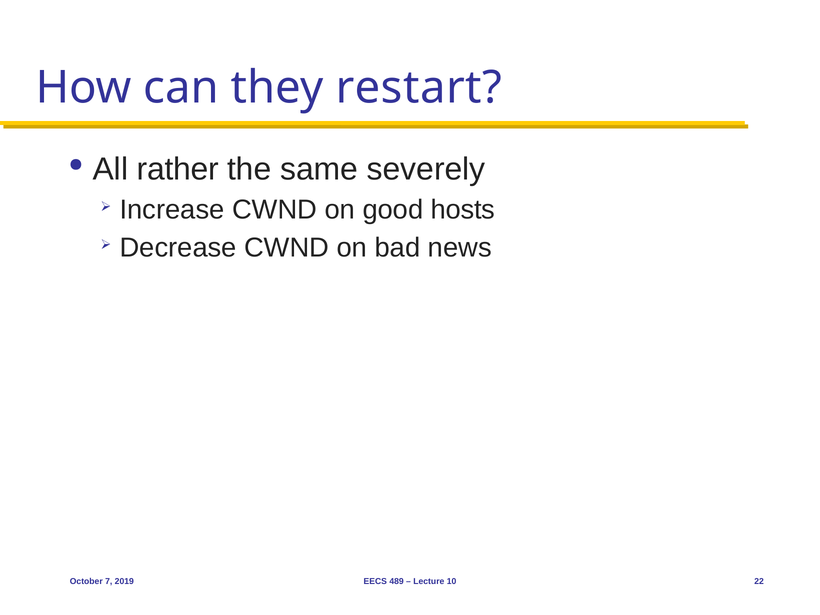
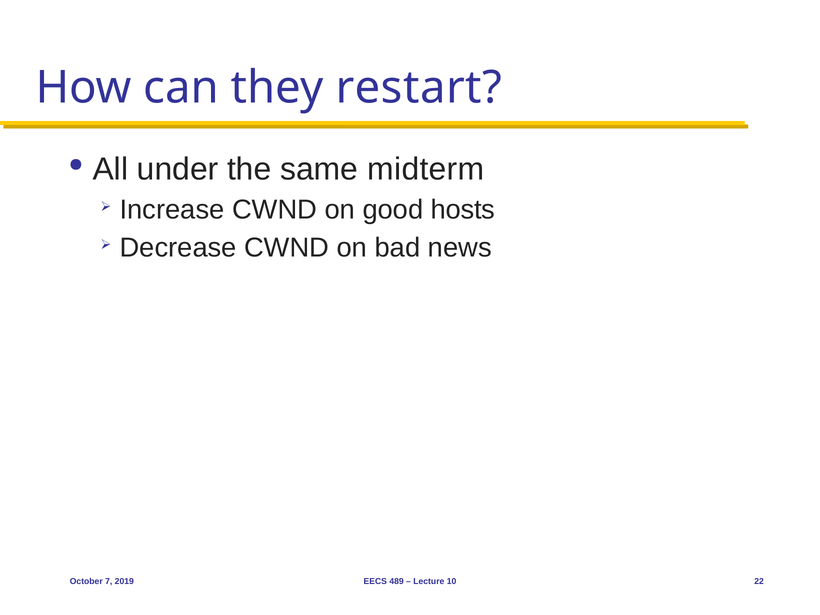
rather: rather -> under
severely: severely -> midterm
